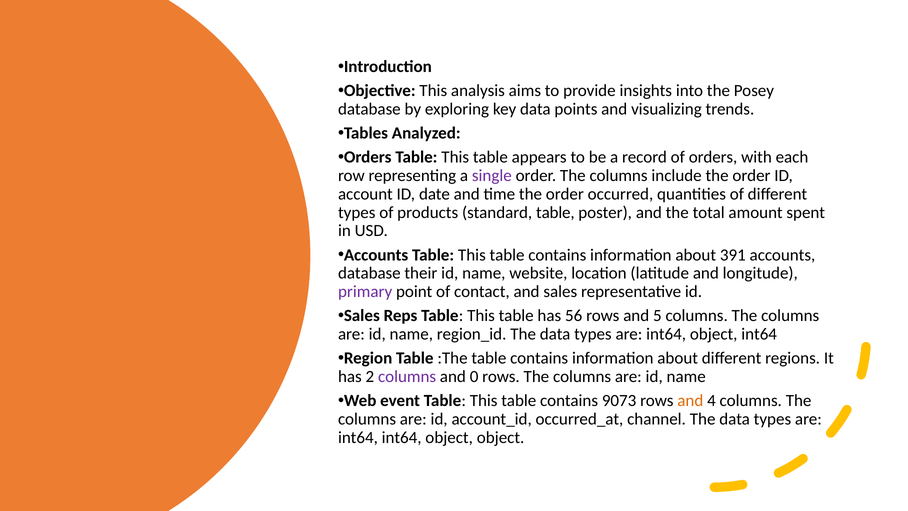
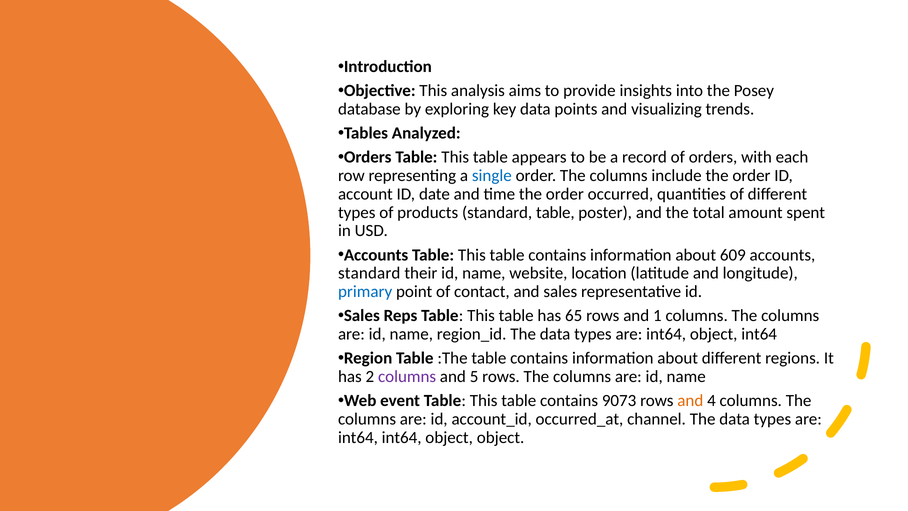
single colour: purple -> blue
391: 391 -> 609
database at (369, 273): database -> standard
primary colour: purple -> blue
56: 56 -> 65
5: 5 -> 1
0: 0 -> 5
